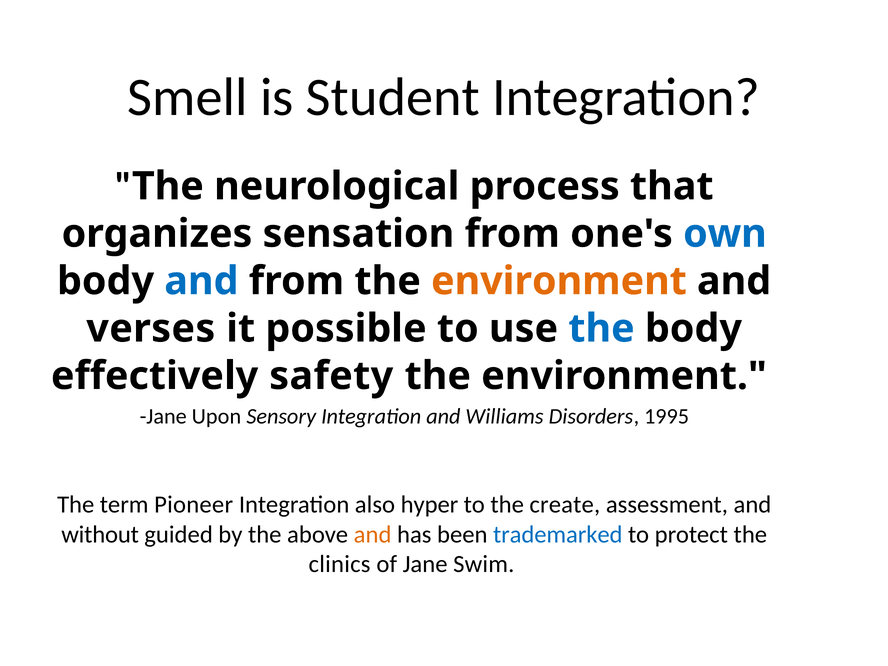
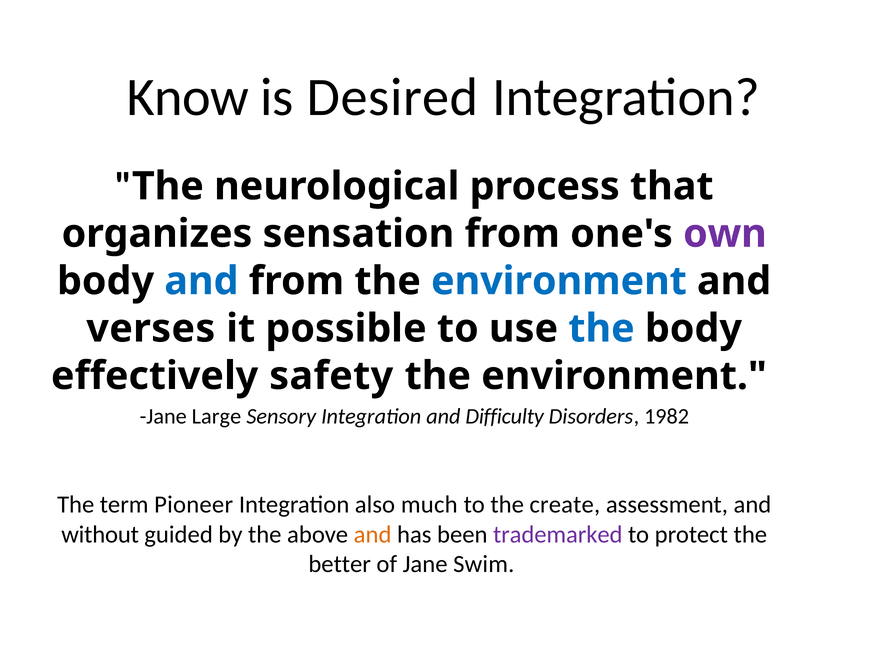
Smell: Smell -> Know
Student: Student -> Desired
own colour: blue -> purple
environment at (559, 281) colour: orange -> blue
Upon: Upon -> Large
Williams: Williams -> Difficulty
1995: 1995 -> 1982
hyper: hyper -> much
trademarked colour: blue -> purple
clinics: clinics -> better
